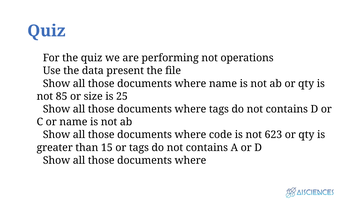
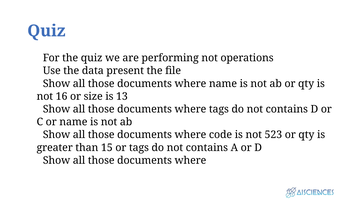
85: 85 -> 16
25: 25 -> 13
623: 623 -> 523
